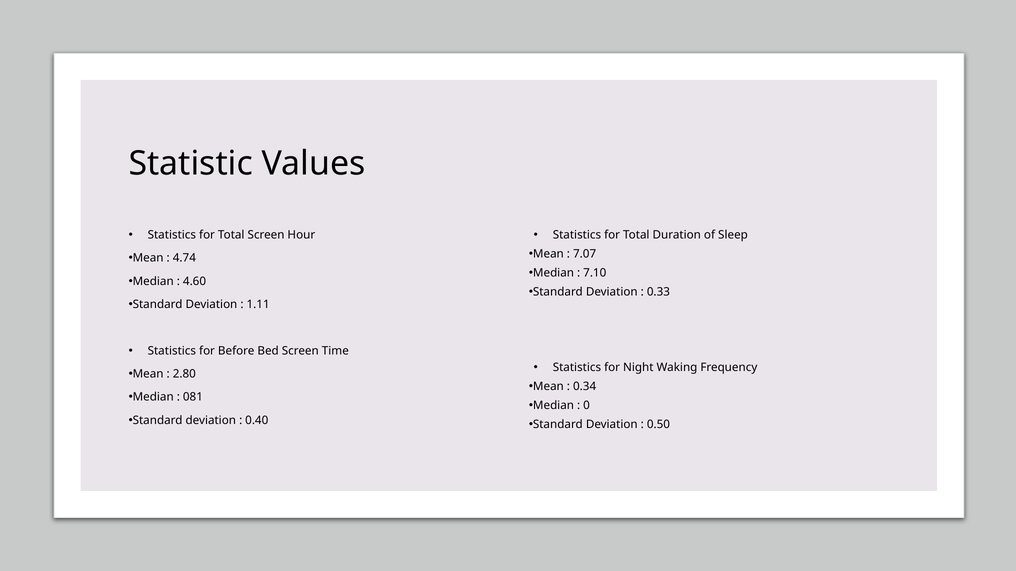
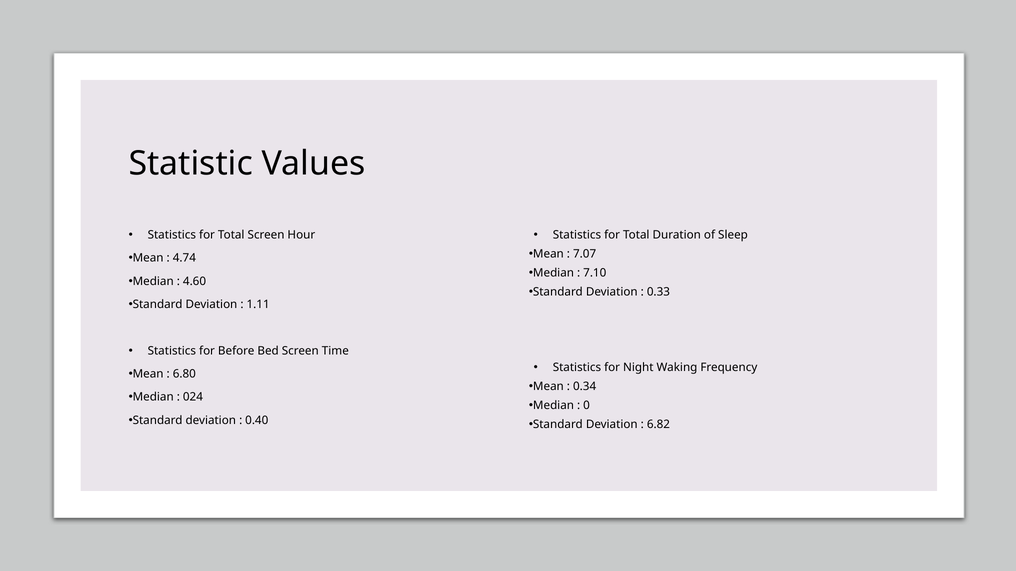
2.80: 2.80 -> 6.80
081: 081 -> 024
0.50: 0.50 -> 6.82
